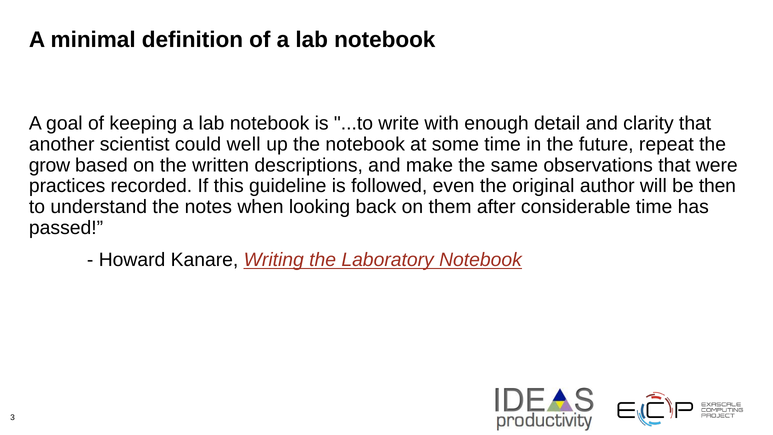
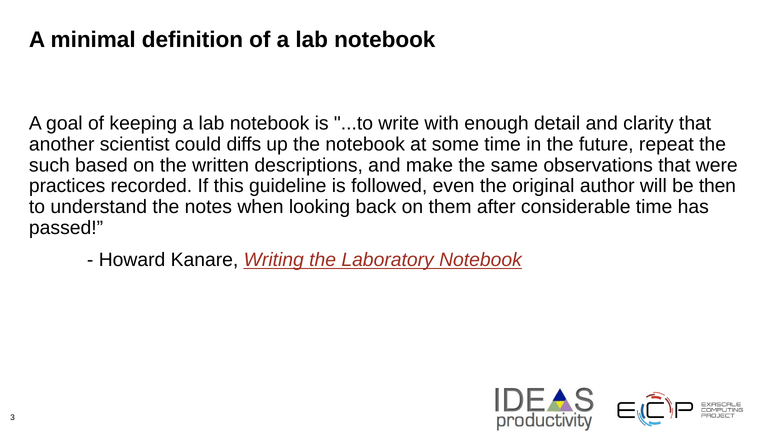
well: well -> diffs
grow: grow -> such
